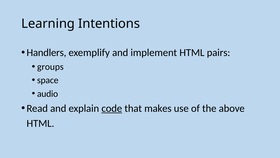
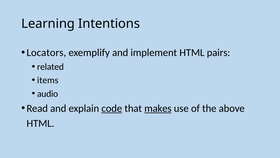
Handlers: Handlers -> Locators
groups: groups -> related
space: space -> items
makes underline: none -> present
